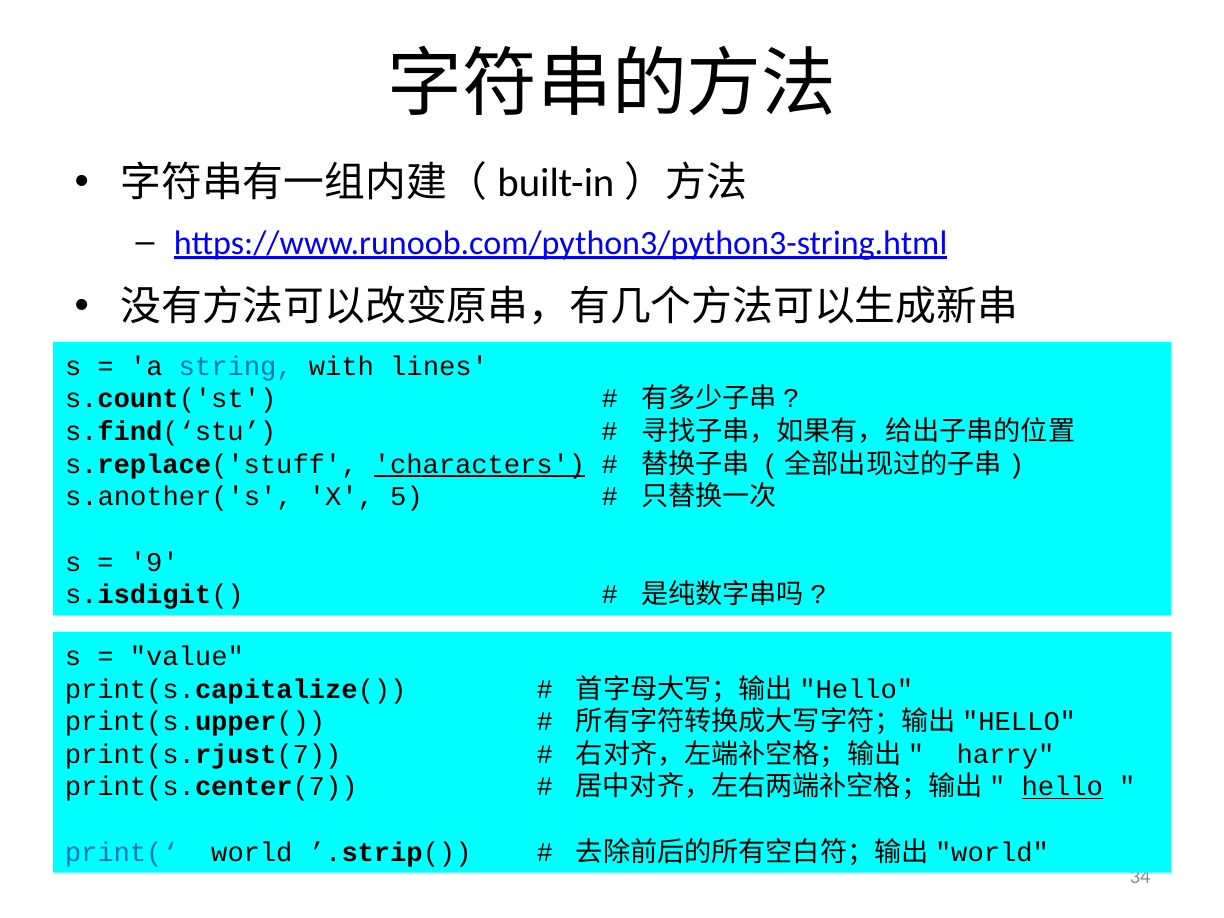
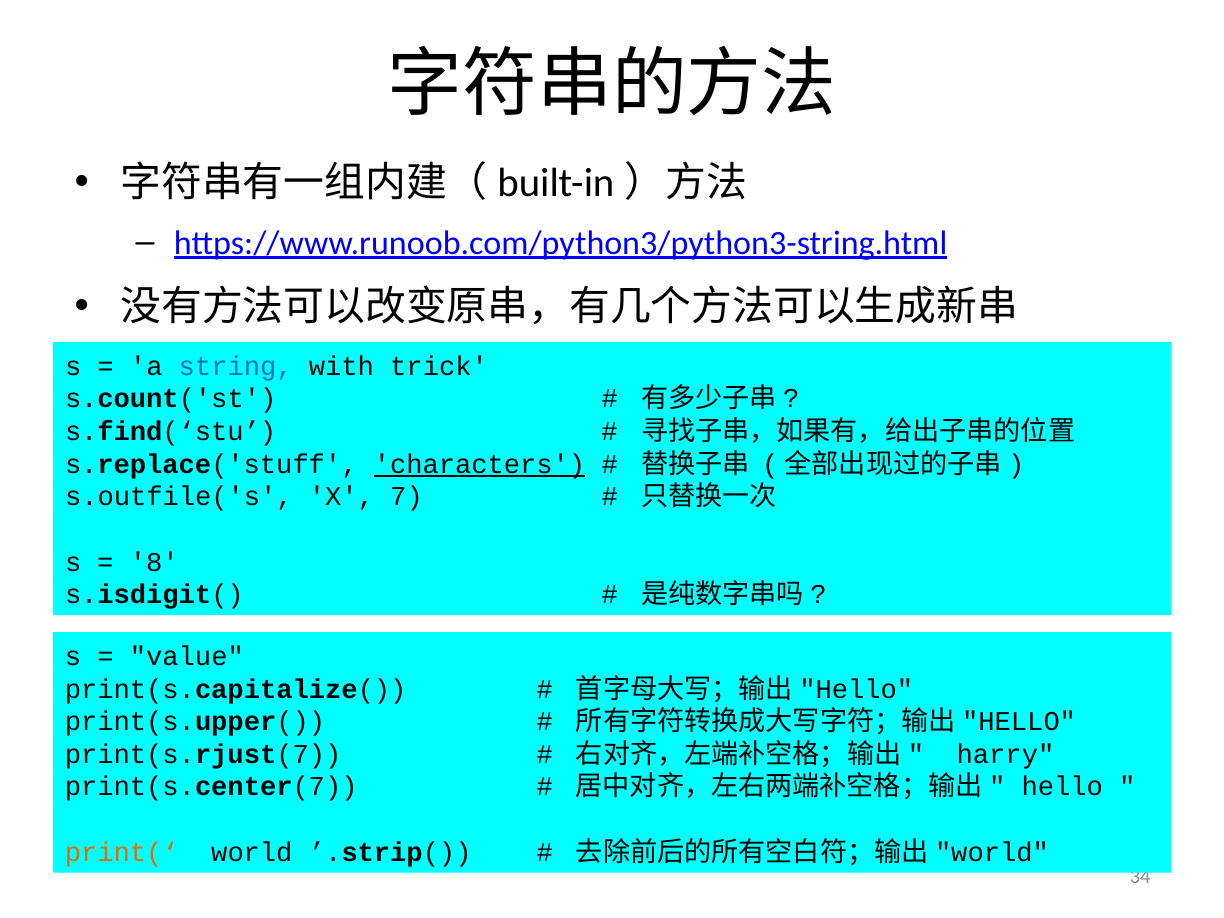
lines: lines -> trick
s.another('s: s.another('s -> s.outfile('s
5: 5 -> 7
9: 9 -> 8
hello underline: present -> none
print(‘ colour: blue -> orange
